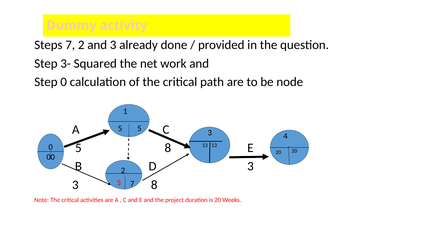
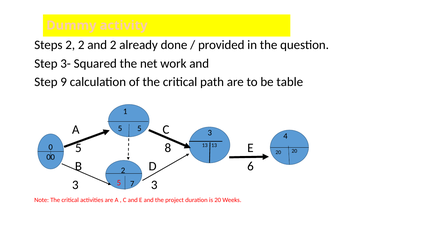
Steps 7: 7 -> 2
and 3: 3 -> 2
Step 0: 0 -> 9
node: node -> table
D 3: 3 -> 6
3 8: 8 -> 3
